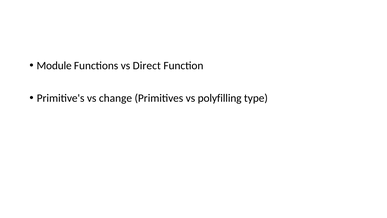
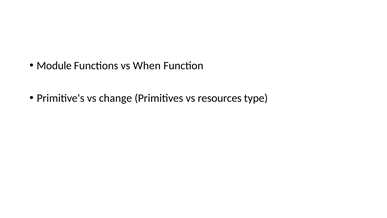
Direct: Direct -> When
polyfilling: polyfilling -> resources
